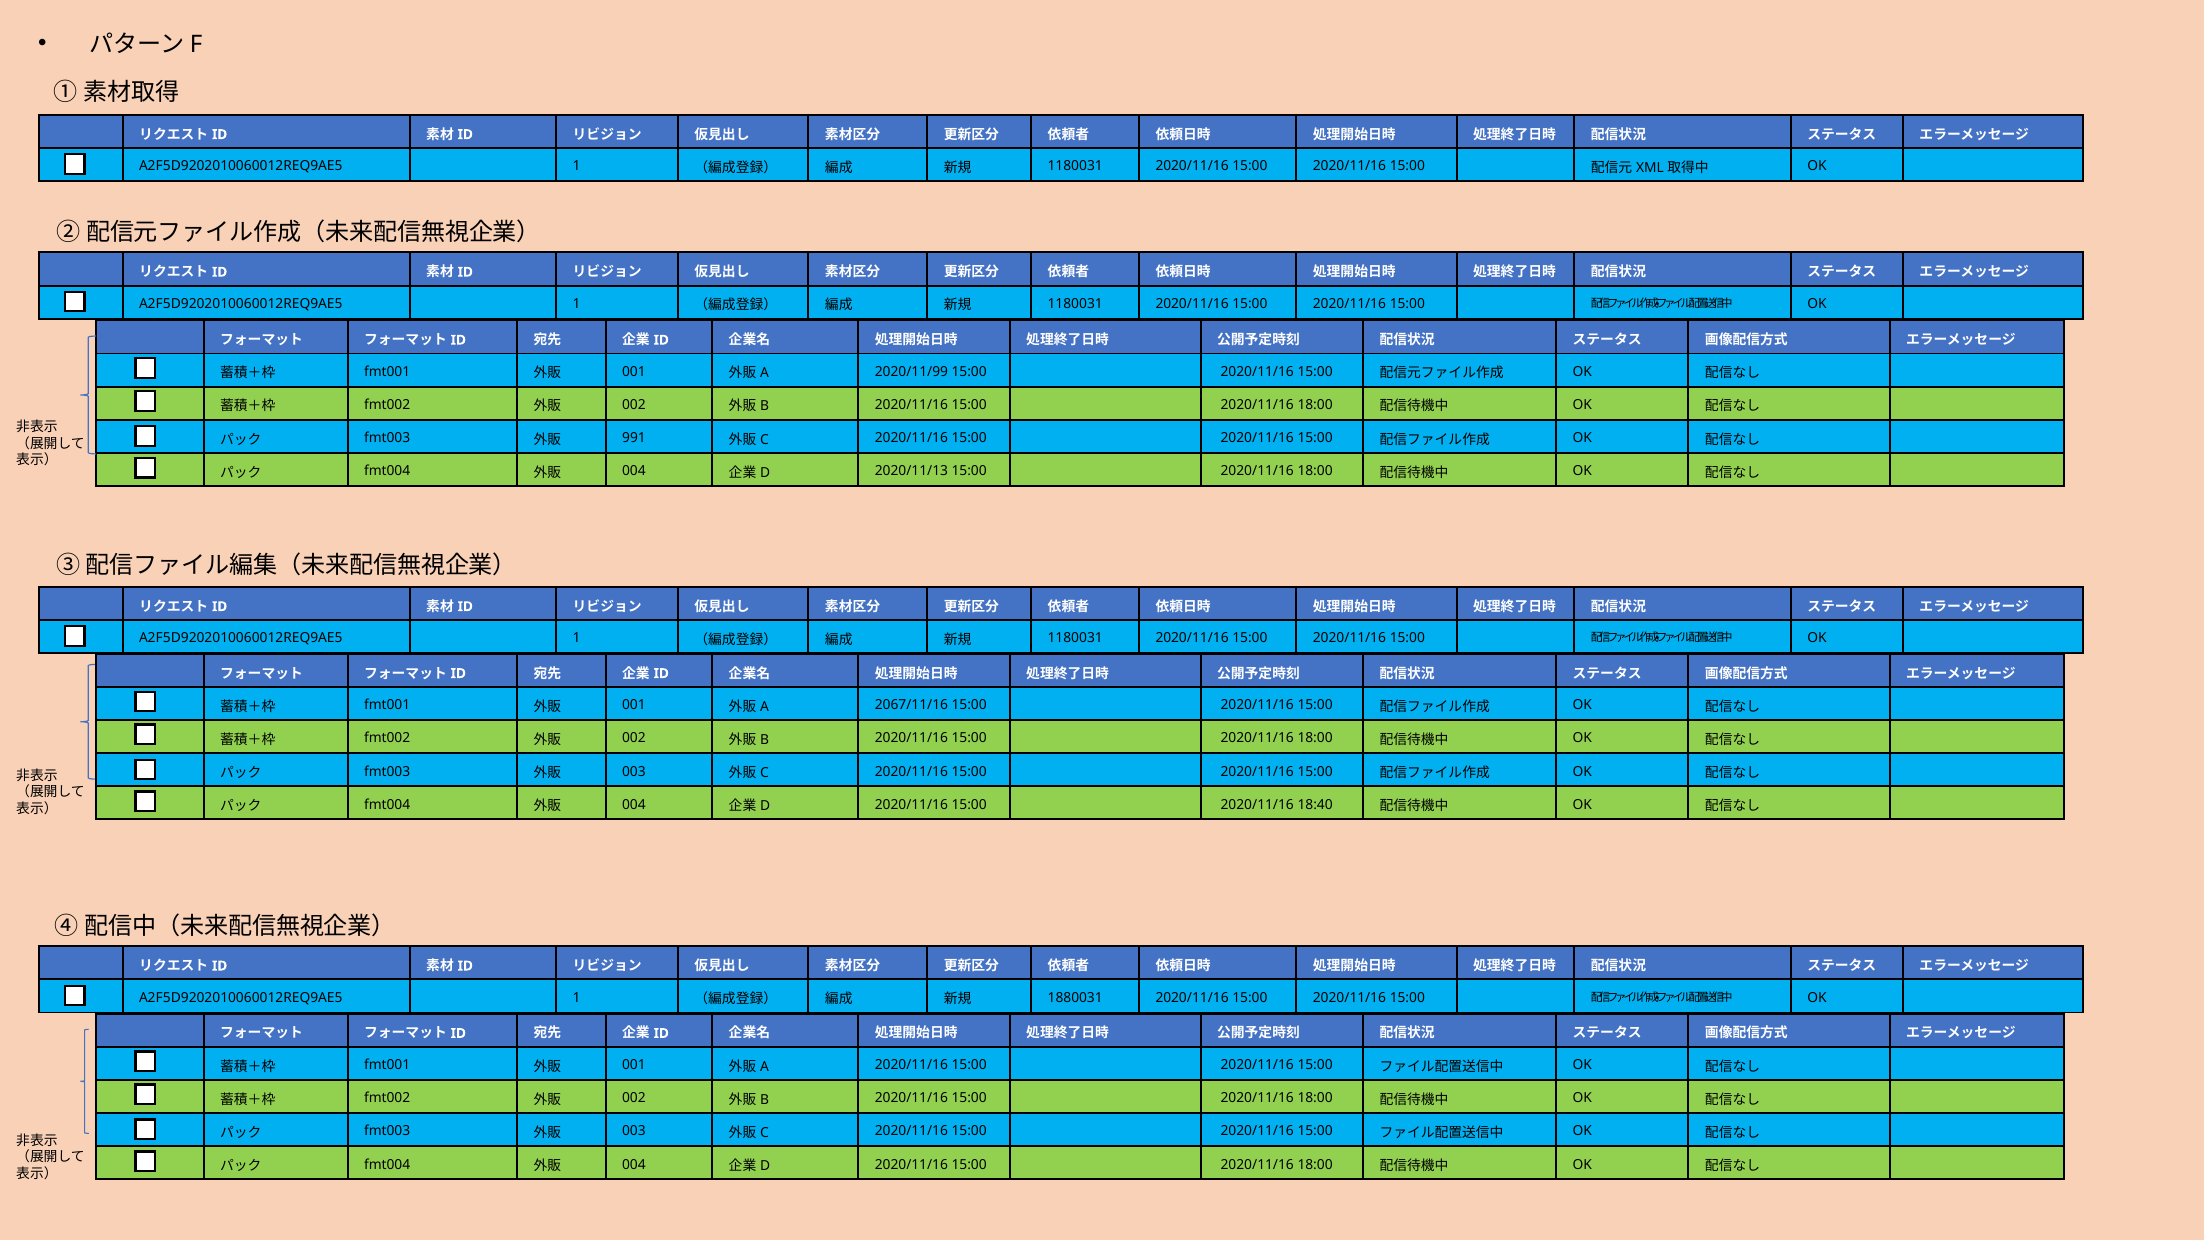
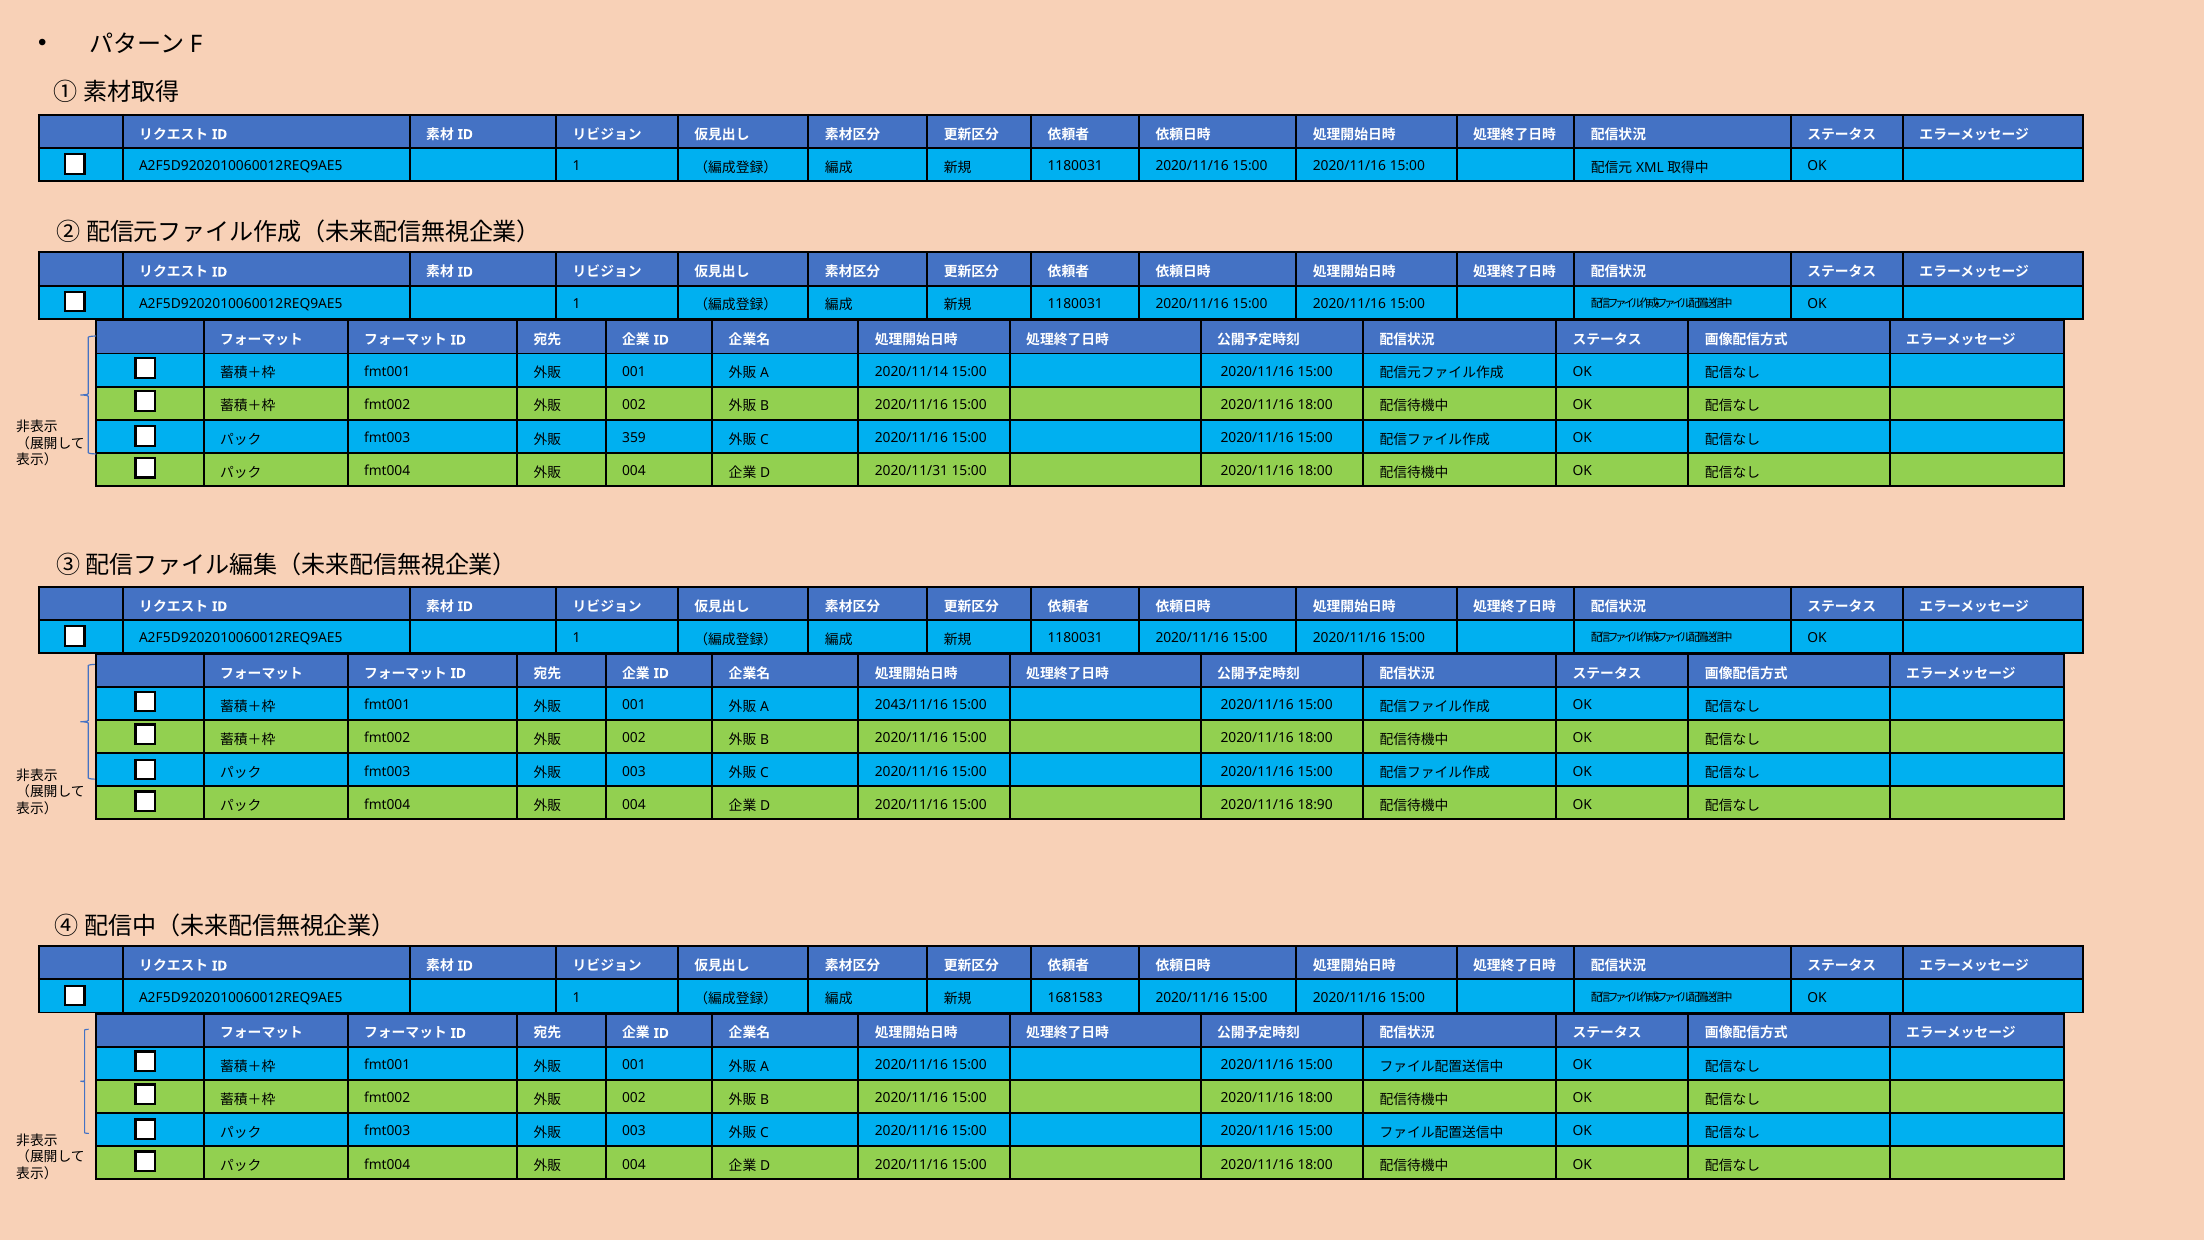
2020/11/99: 2020/11/99 -> 2020/11/14
991: 991 -> 359
2020/11/13: 2020/11/13 -> 2020/11/31
2067/11/16: 2067/11/16 -> 2043/11/16
18:40: 18:40 -> 18:90
1880031: 1880031 -> 1681583
